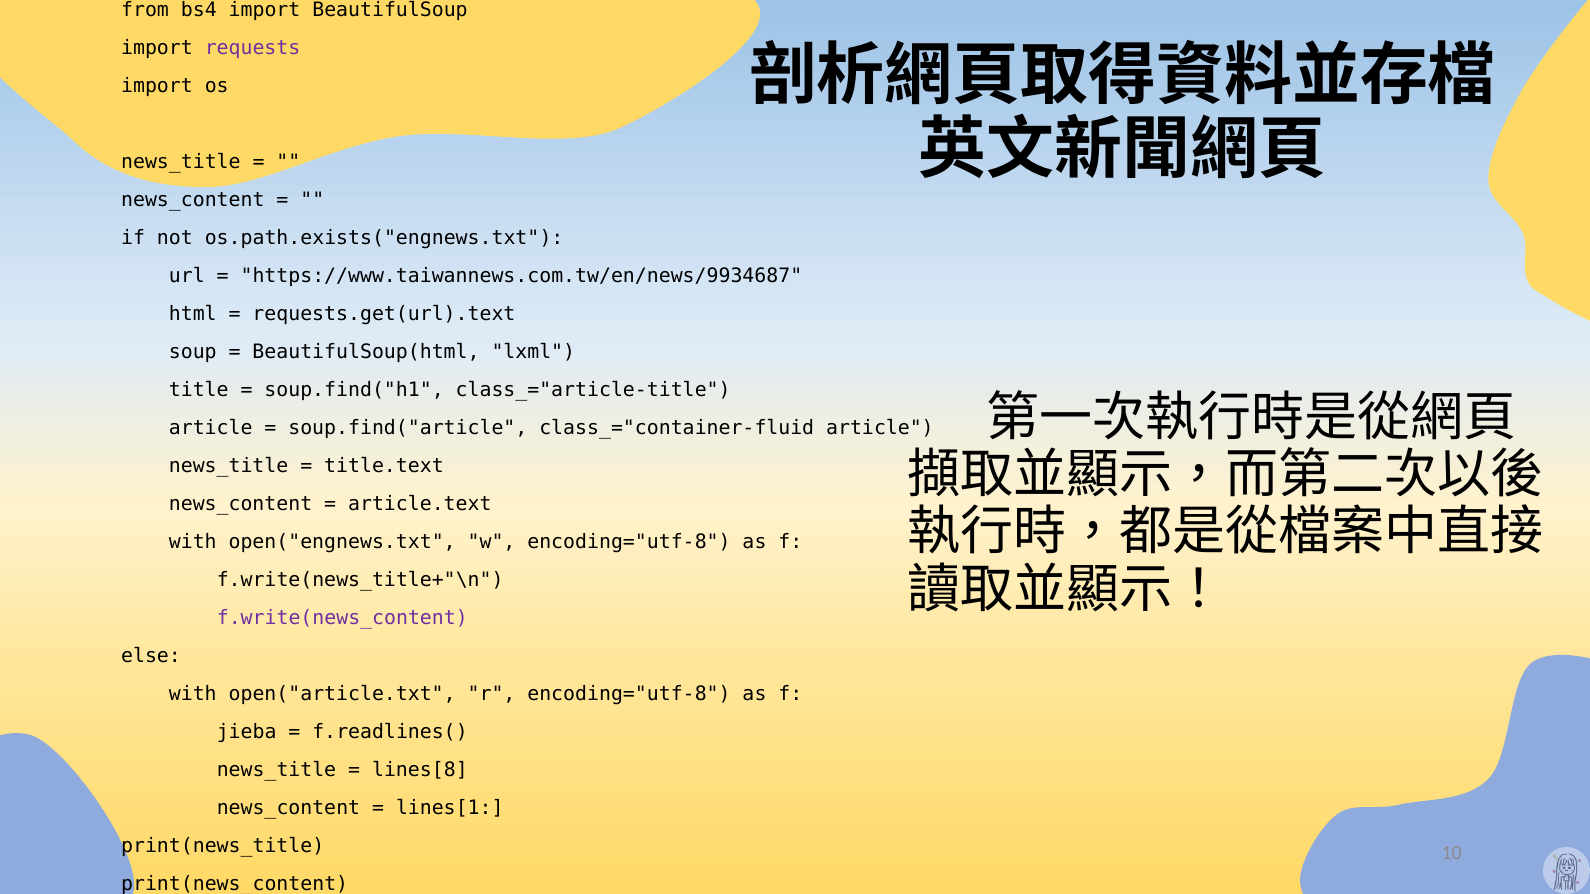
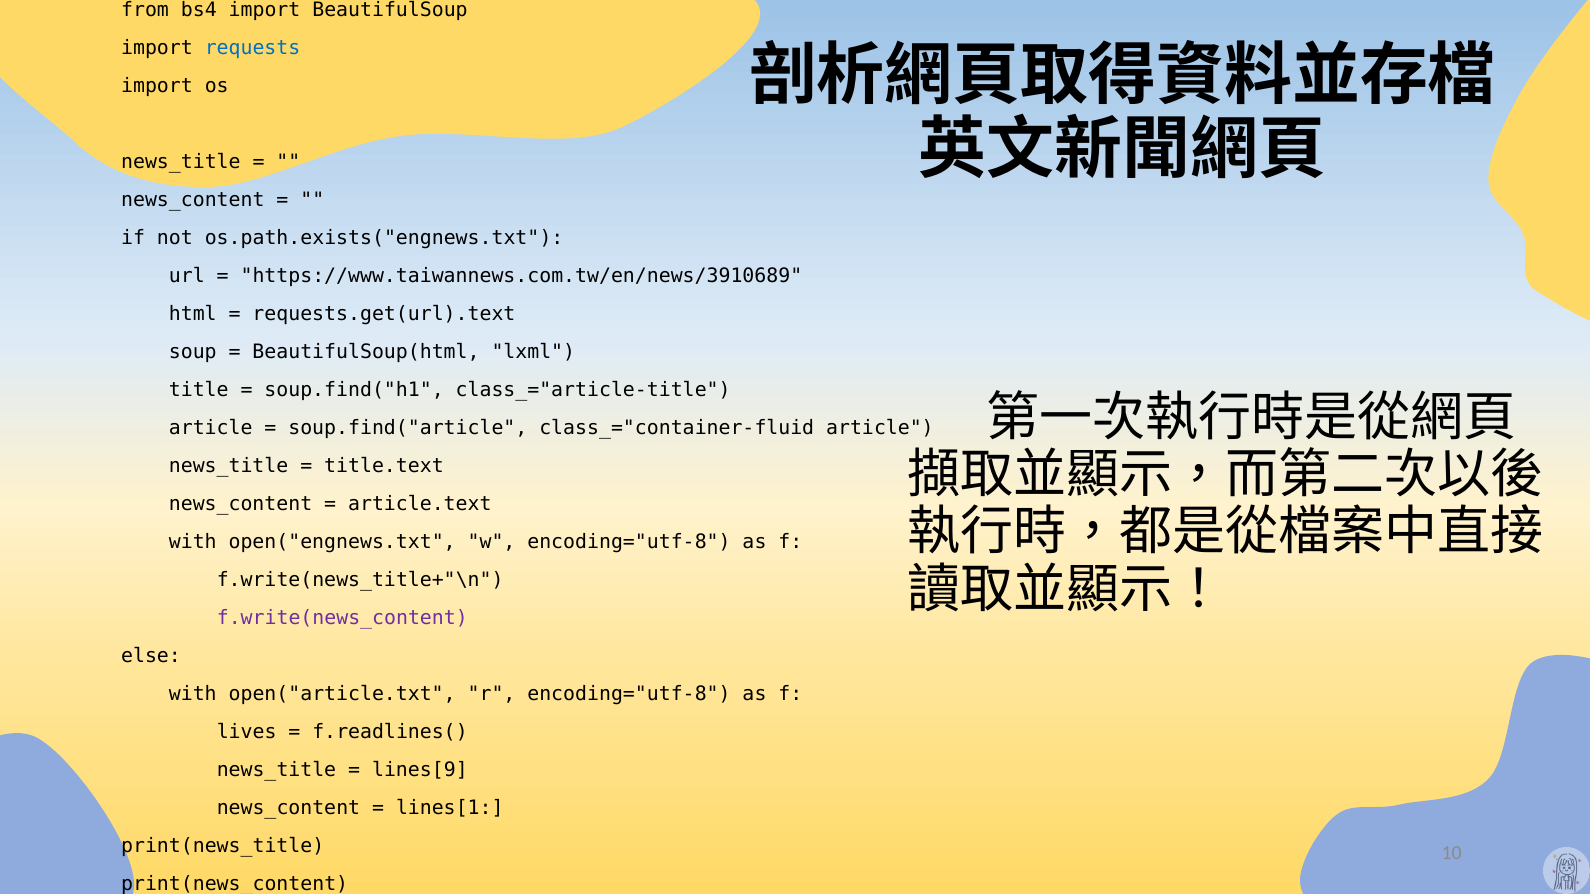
requests colour: purple -> blue
https://www.taiwannews.com.tw/en/news/9934687: https://www.taiwannews.com.tw/en/news/9934687 -> https://www.taiwannews.com.tw/en/news/3910689
jieba: jieba -> lives
lines[8: lines[8 -> lines[9
